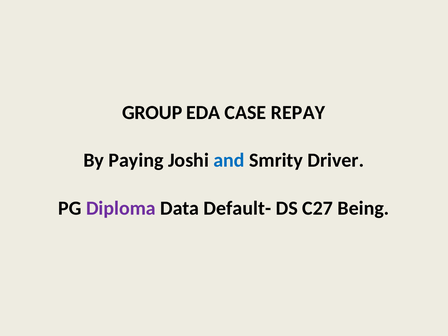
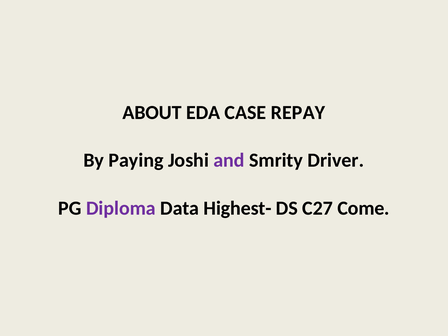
GROUP: GROUP -> ABOUT
and colour: blue -> purple
Default-: Default- -> Highest-
Being: Being -> Come
